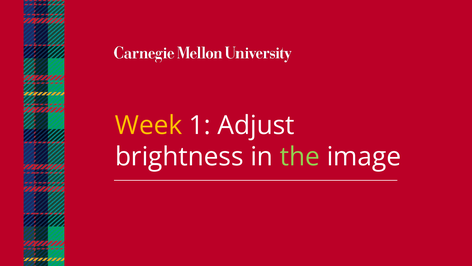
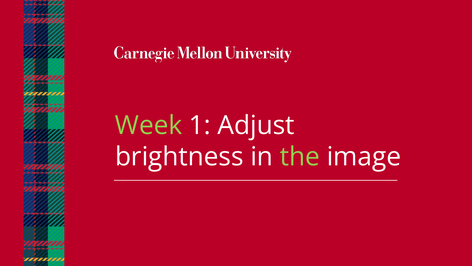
Week colour: yellow -> light green
